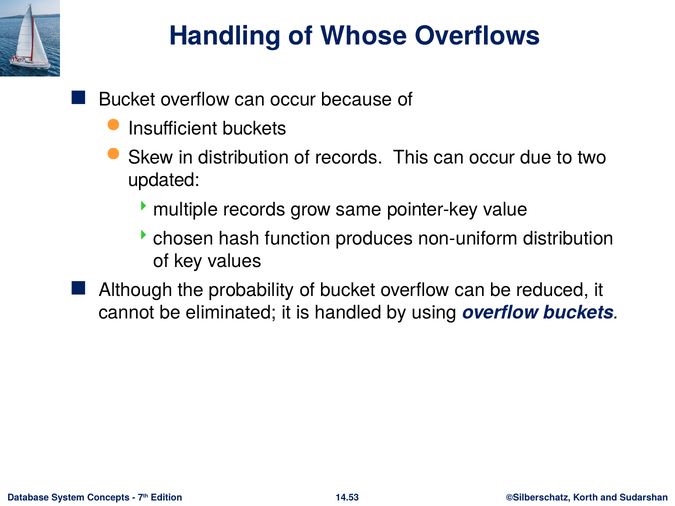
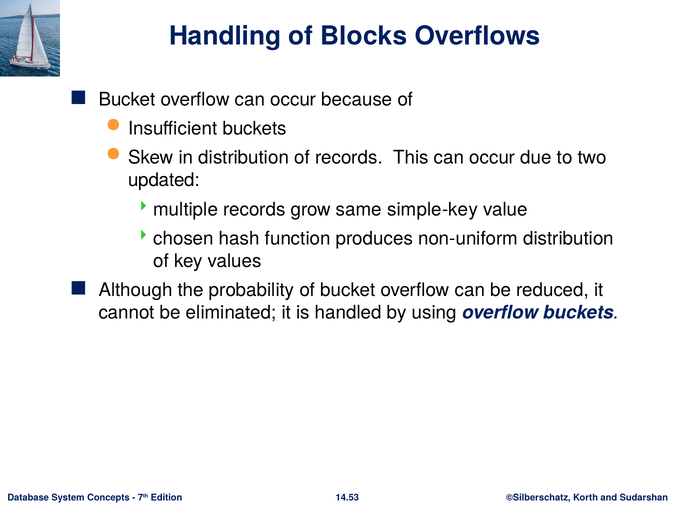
Whose: Whose -> Blocks
pointer-key: pointer-key -> simple-key
